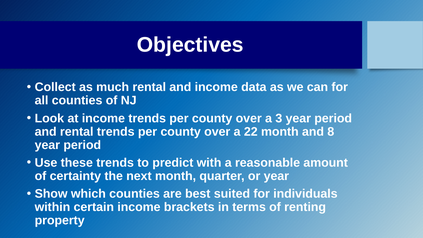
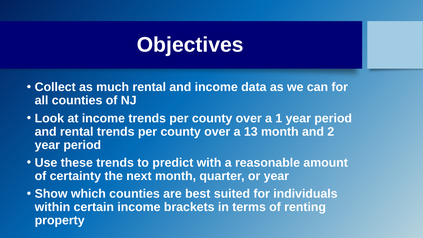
3: 3 -> 1
22: 22 -> 13
8: 8 -> 2
